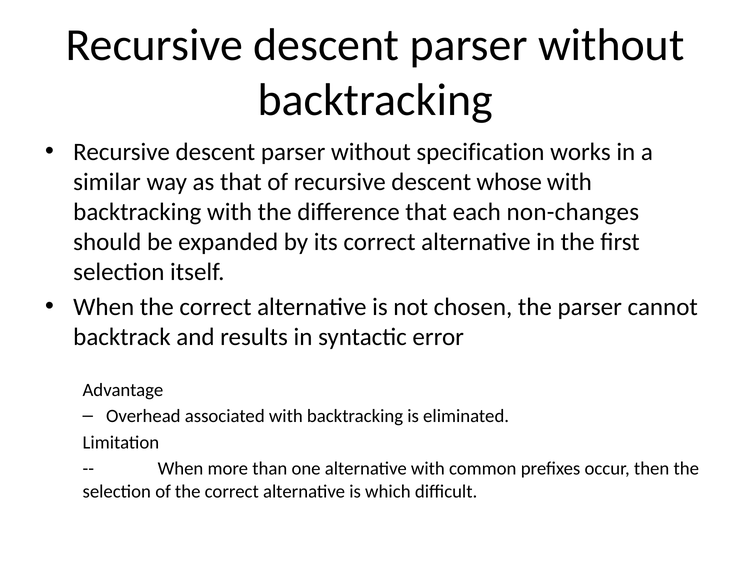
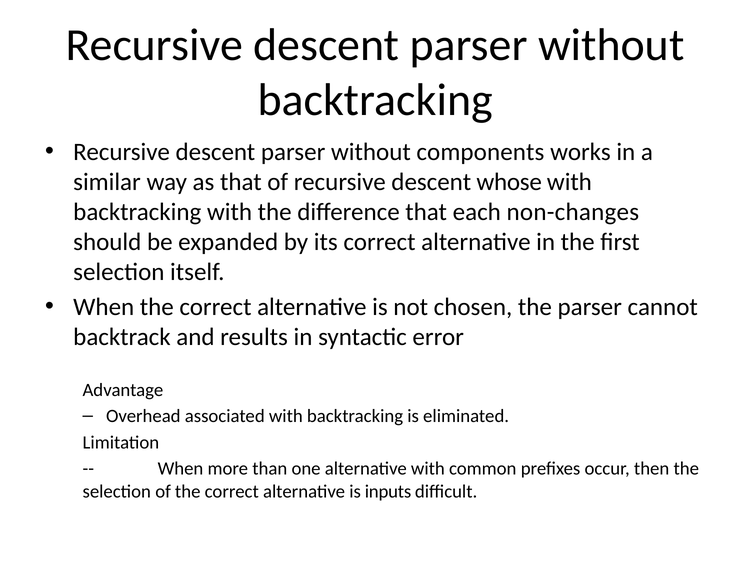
specification: specification -> components
which: which -> inputs
